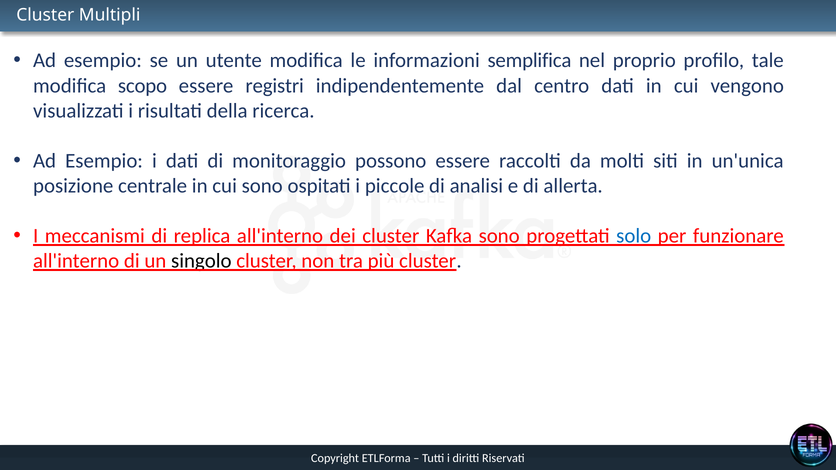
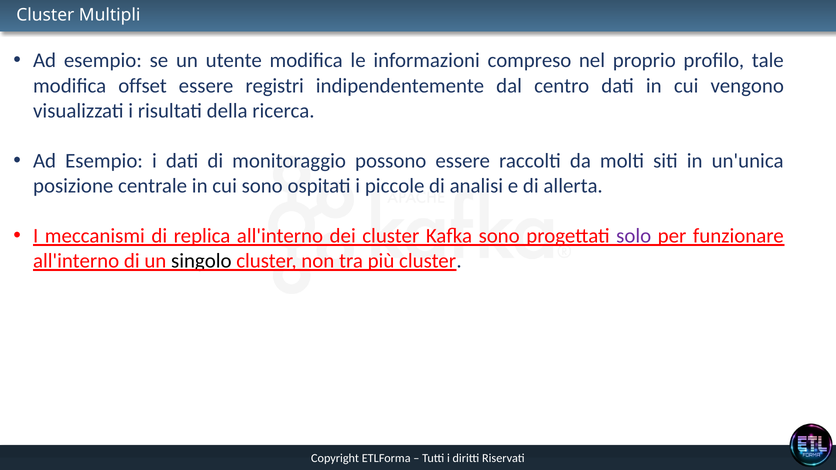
semplifica: semplifica -> compreso
scopo: scopo -> offset
solo colour: blue -> purple
